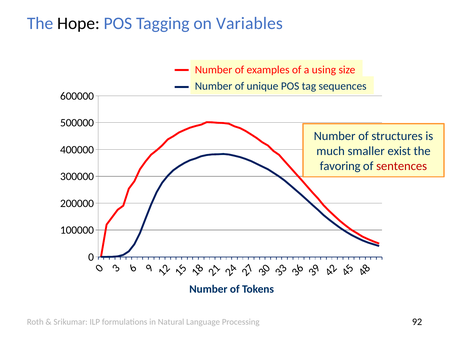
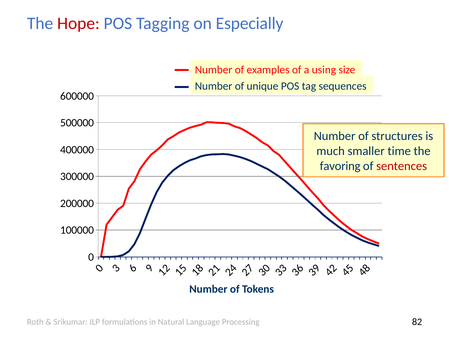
Hope colour: black -> red
Variables: Variables -> Especially
exist: exist -> time
92: 92 -> 82
